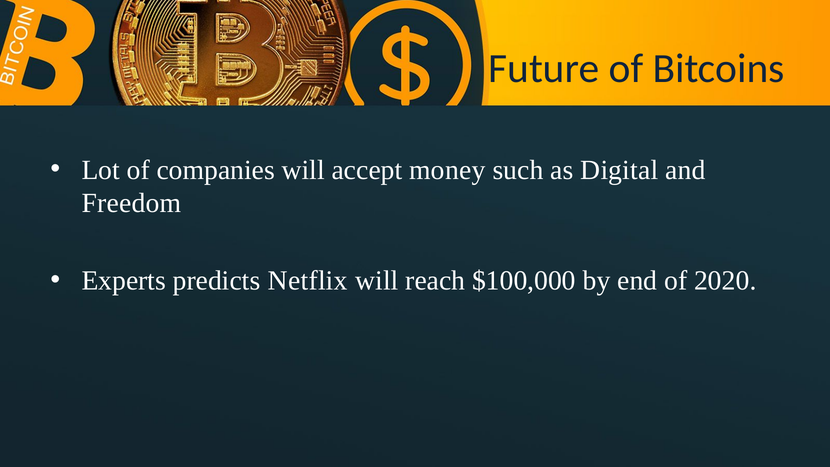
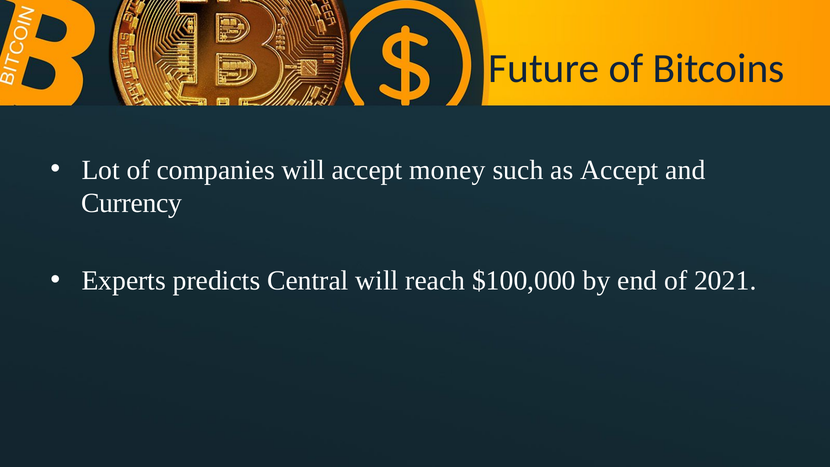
as Digital: Digital -> Accept
Freedom: Freedom -> Currency
Netflix: Netflix -> Central
2020: 2020 -> 2021
